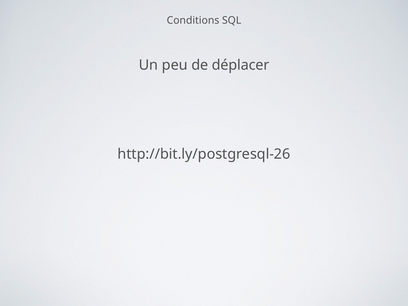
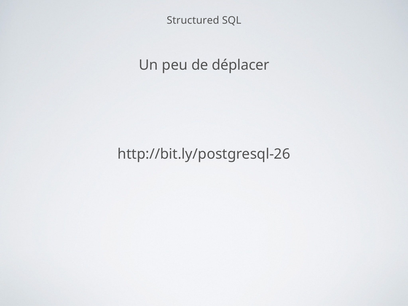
Conditions: Conditions -> Structured
